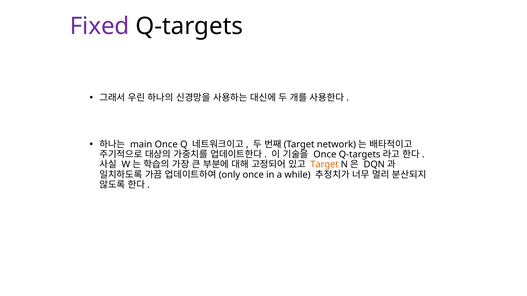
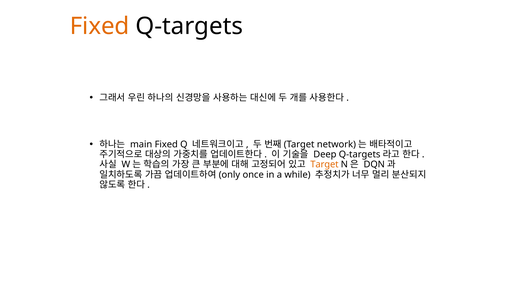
Fixed at (100, 26) colour: purple -> orange
main Once: Once -> Fixed
Once at (325, 155): Once -> Deep
